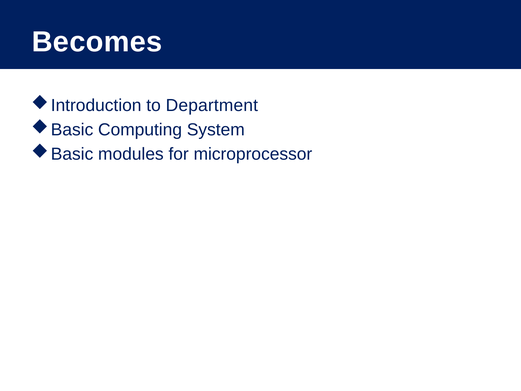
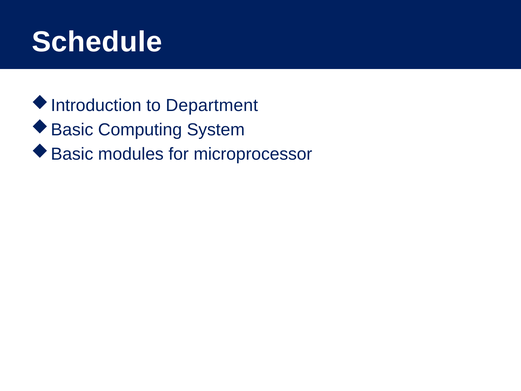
Becomes: Becomes -> Schedule
